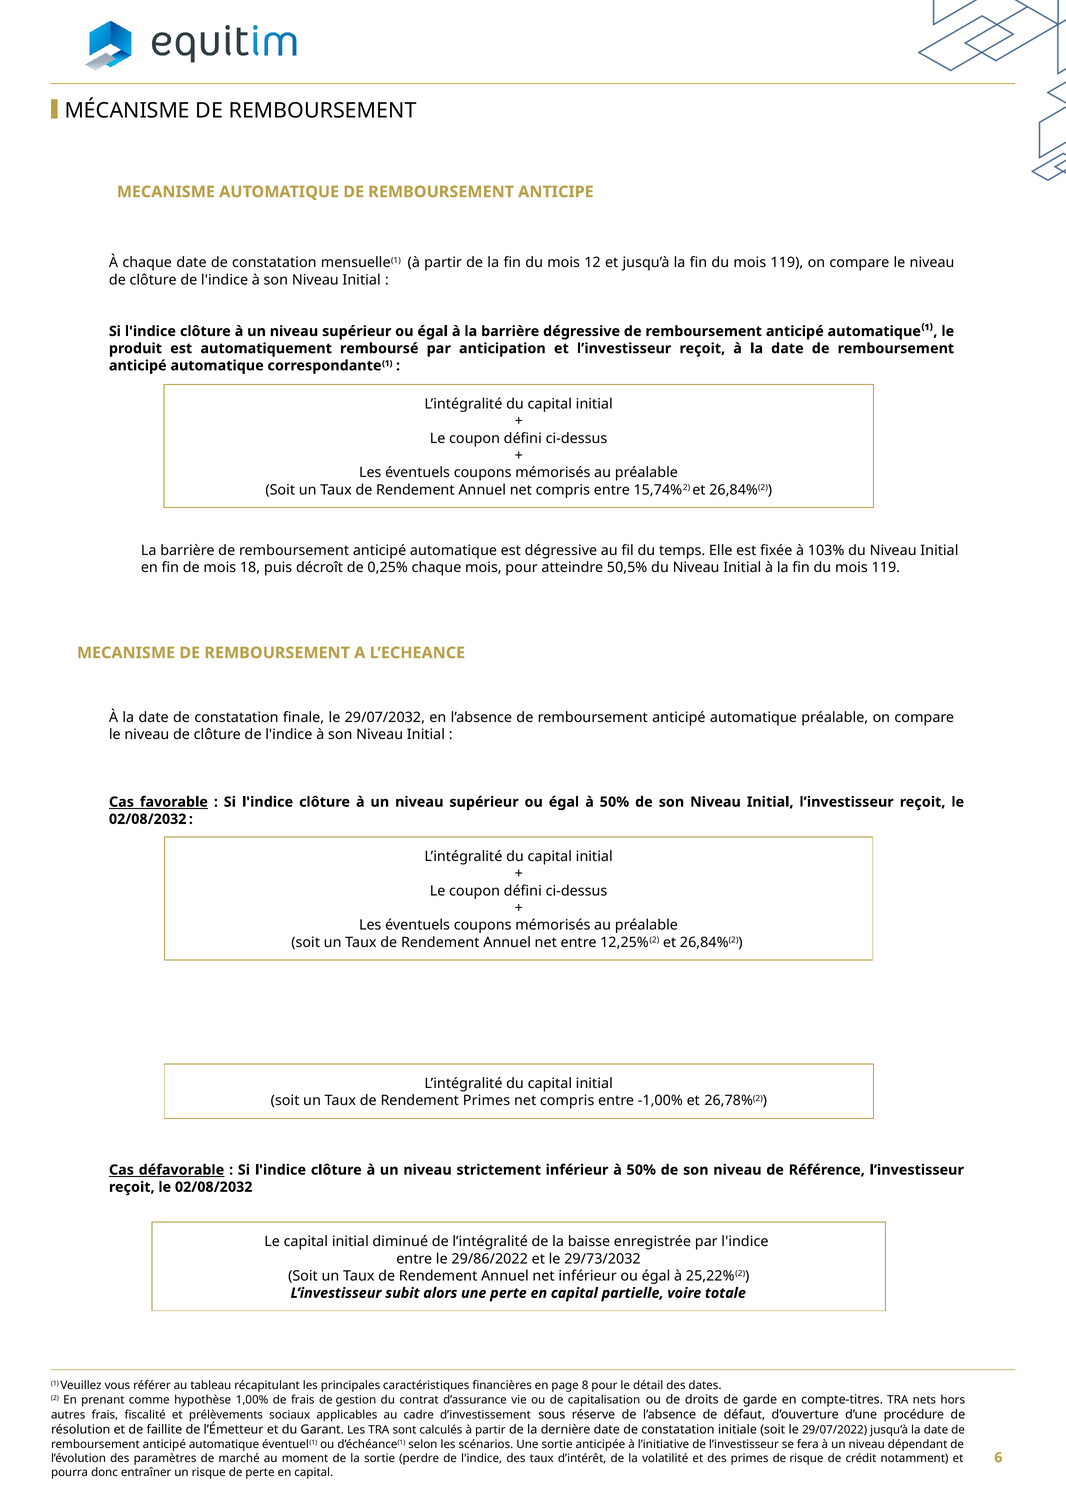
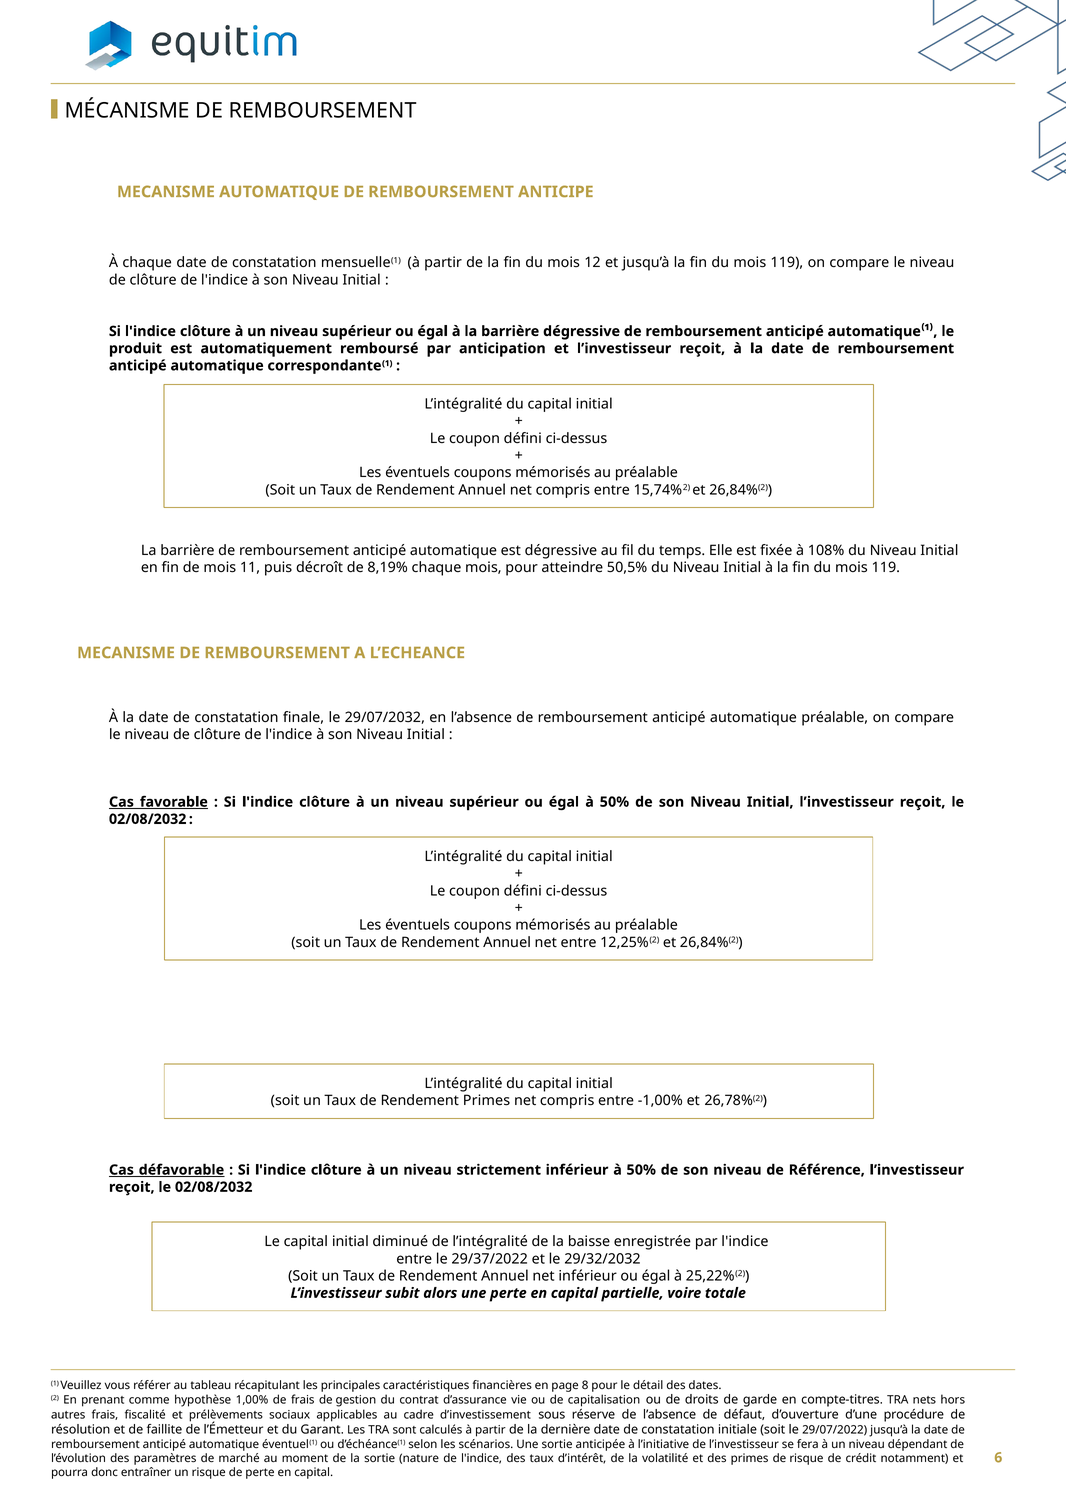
103%: 103% -> 108%
18: 18 -> 11
0,25%: 0,25% -> 8,19%
29/86/2022: 29/86/2022 -> 29/37/2022
29/73/2032: 29/73/2032 -> 29/32/2032
perdre: perdre -> nature
